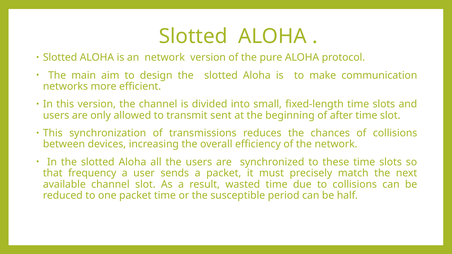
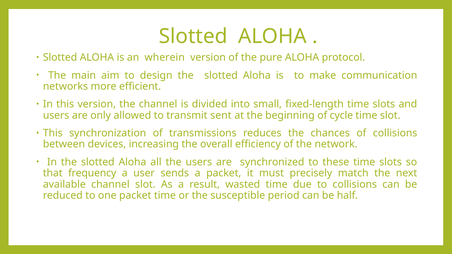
an network: network -> wherein
after: after -> cycle
